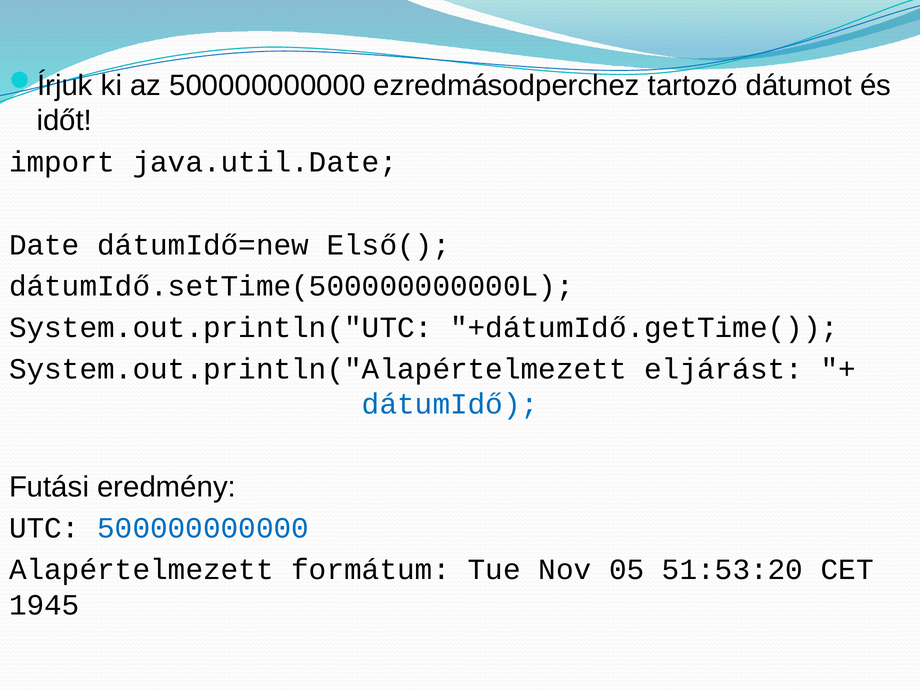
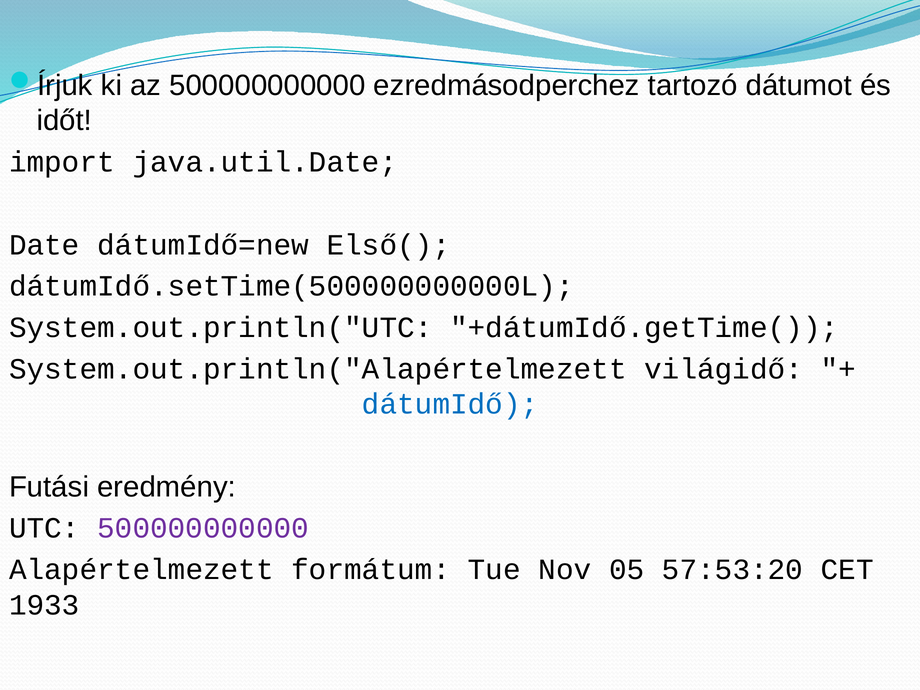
eljárást: eljárást -> világidő
500000000000 at (203, 528) colour: blue -> purple
51:53:20: 51:53:20 -> 57:53:20
1945: 1945 -> 1933
